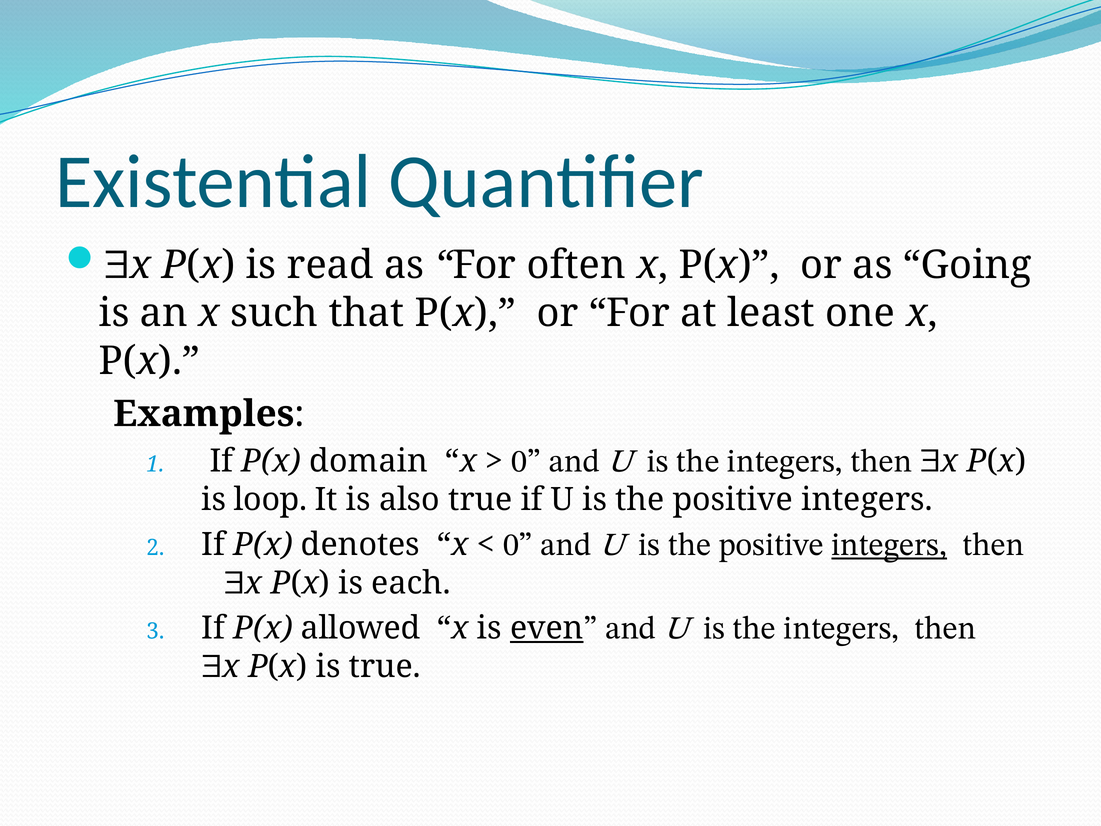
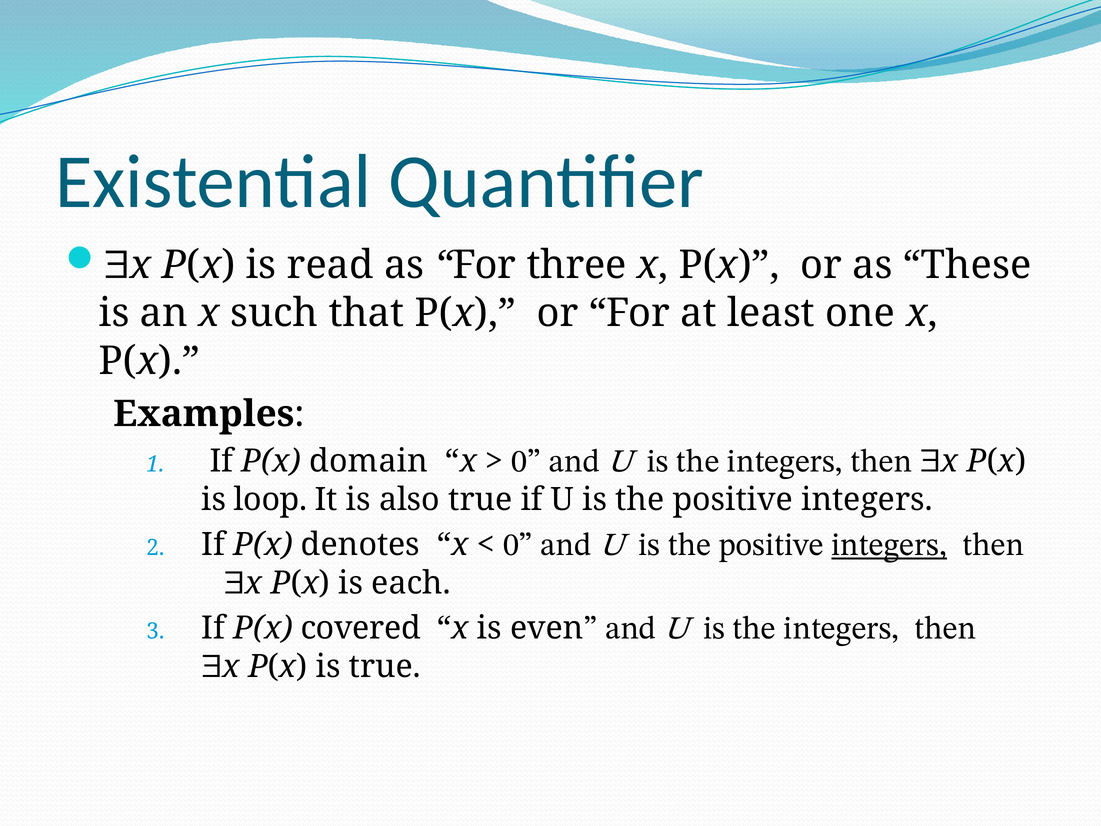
often: often -> three
Going: Going -> These
allowed: allowed -> covered
even underline: present -> none
